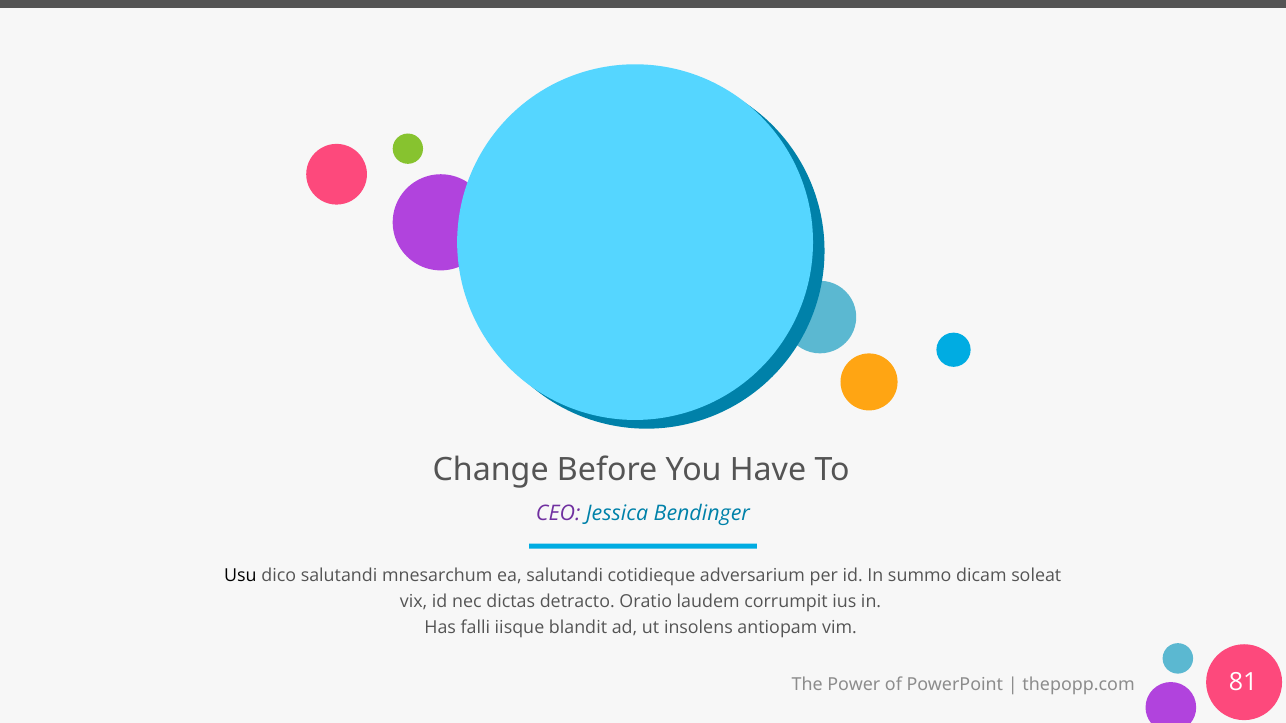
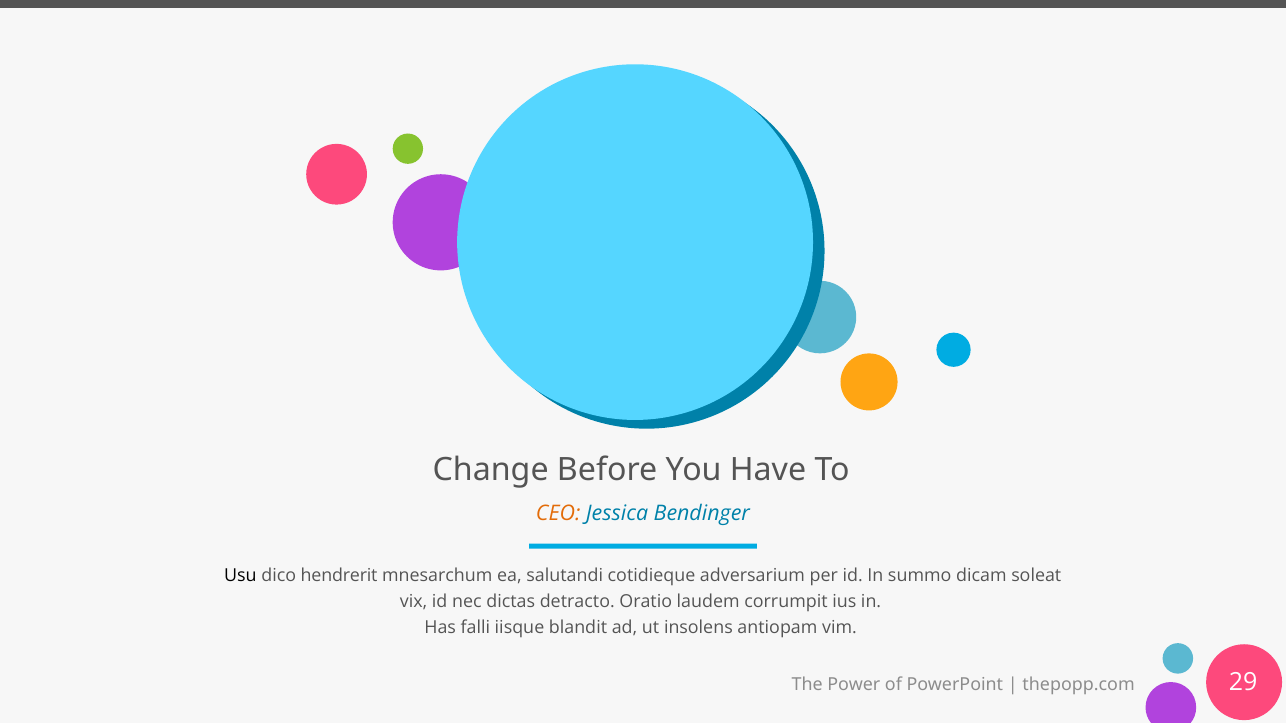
CEO colour: purple -> orange
dico salutandi: salutandi -> hendrerit
81: 81 -> 29
